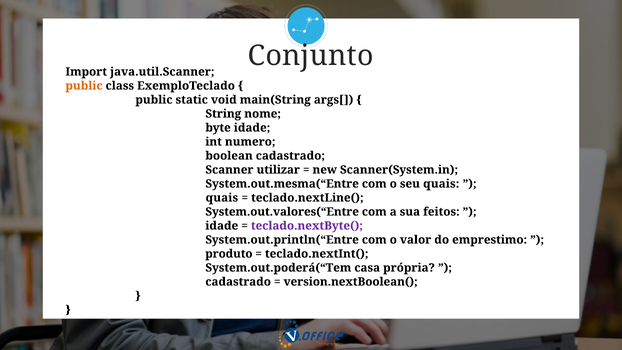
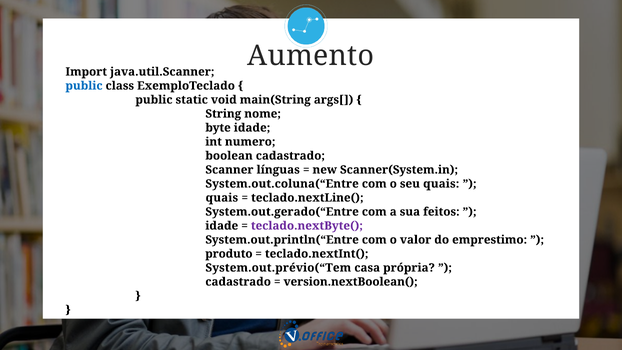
Conjunto: Conjunto -> Aumento
public at (84, 86) colour: orange -> blue
utilizar: utilizar -> línguas
System.out.mesma(“Entre: System.out.mesma(“Entre -> System.out.coluna(“Entre
System.out.valores(“Entre: System.out.valores(“Entre -> System.out.gerado(“Entre
System.out.poderá(“Tem: System.out.poderá(“Tem -> System.out.prévio(“Tem
